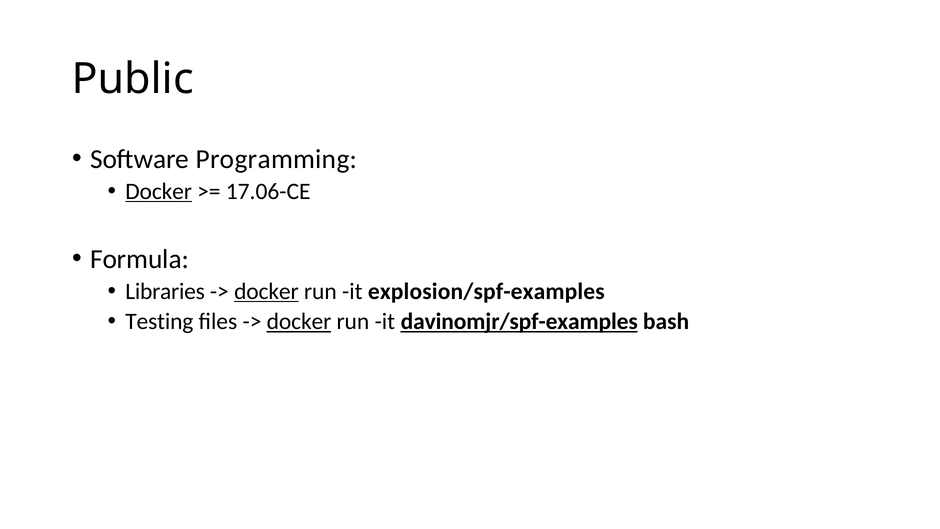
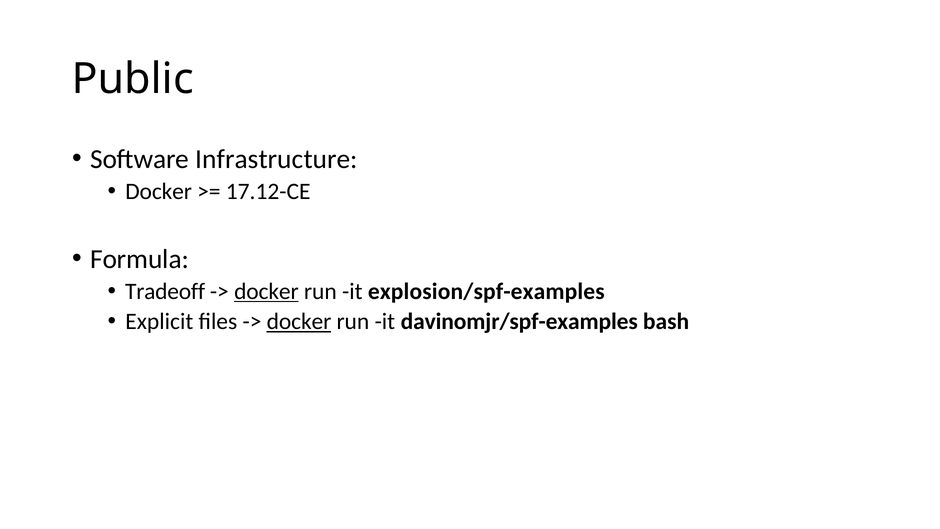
Programming: Programming -> Infrastructure
Docker at (159, 191) underline: present -> none
17.06-CE: 17.06-CE -> 17.12-CE
Libraries: Libraries -> Tradeoff
Testing: Testing -> Explicit
davinomjr/spf-examples underline: present -> none
